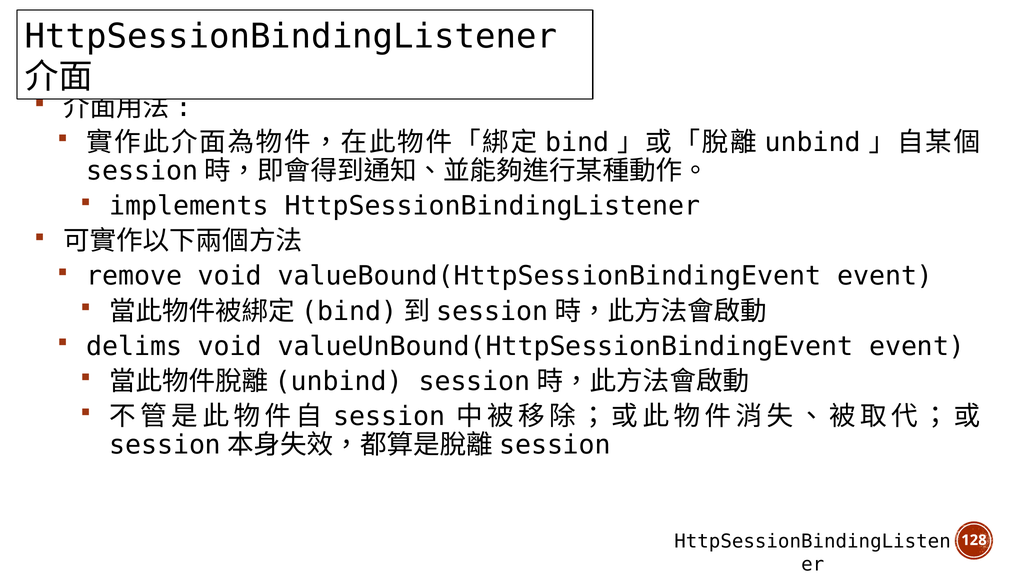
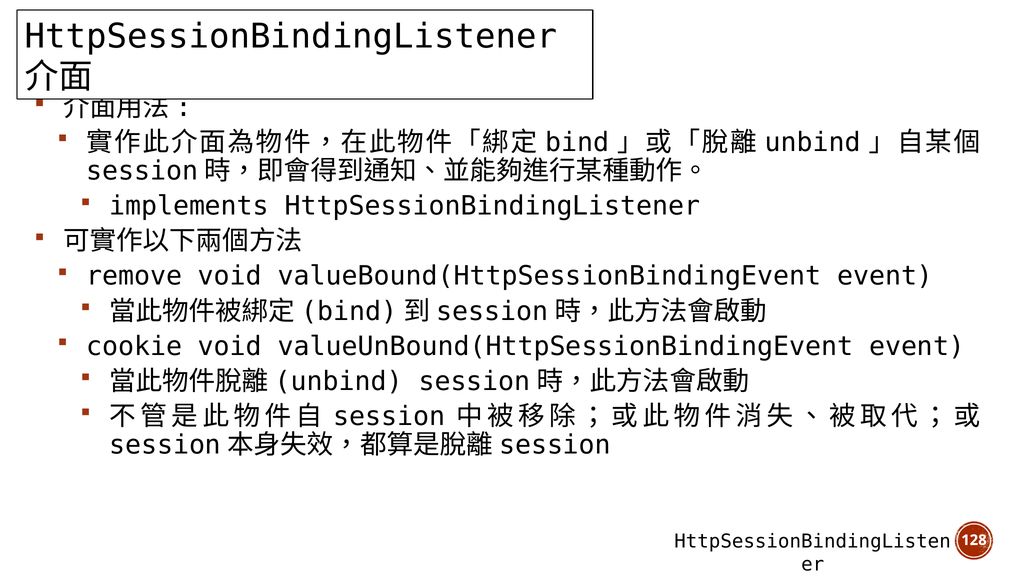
delims: delims -> cookie
